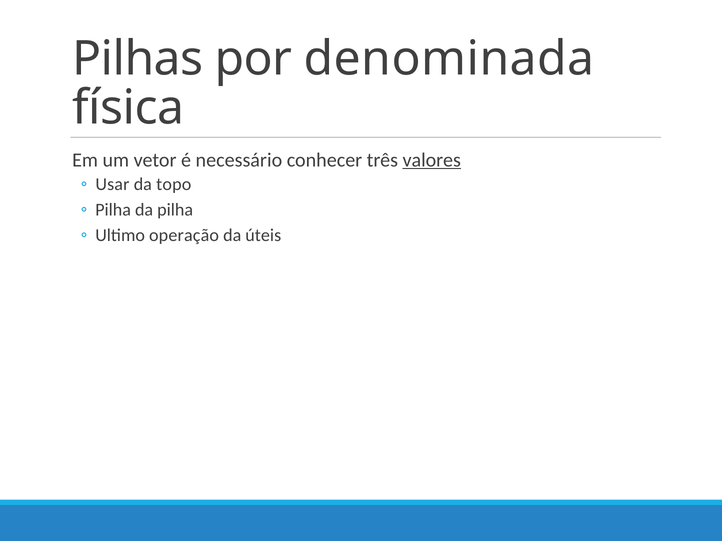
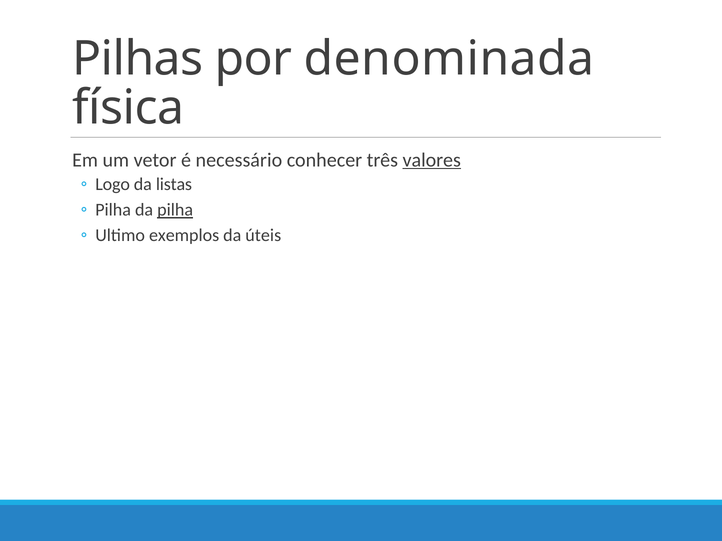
Usar: Usar -> Logo
topo: topo -> listas
pilha at (175, 210) underline: none -> present
operação: operação -> exemplos
